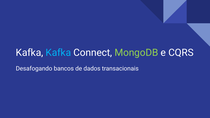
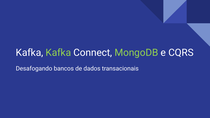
Kafka at (58, 53) colour: light blue -> light green
